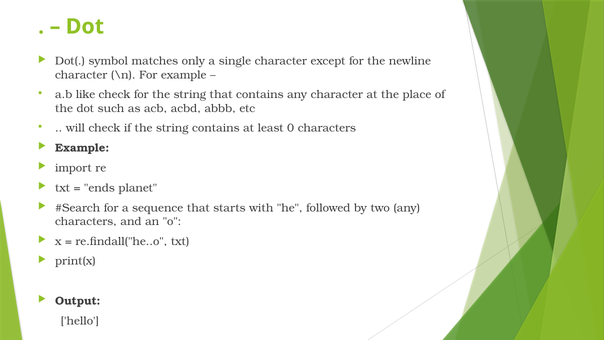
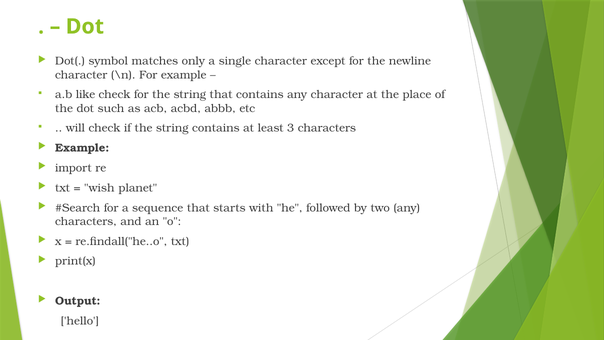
0: 0 -> 3
ends: ends -> wish
